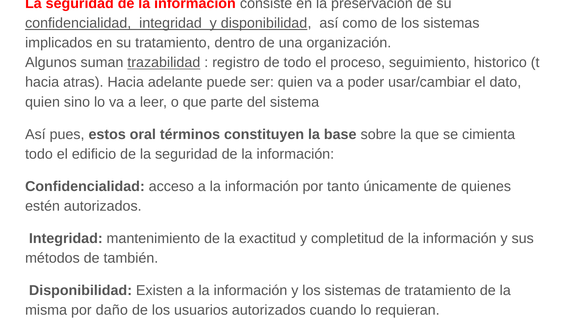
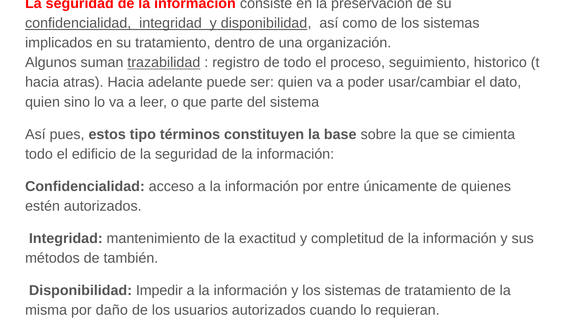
oral: oral -> tipo
tanto: tanto -> entre
Existen: Existen -> Impedir
